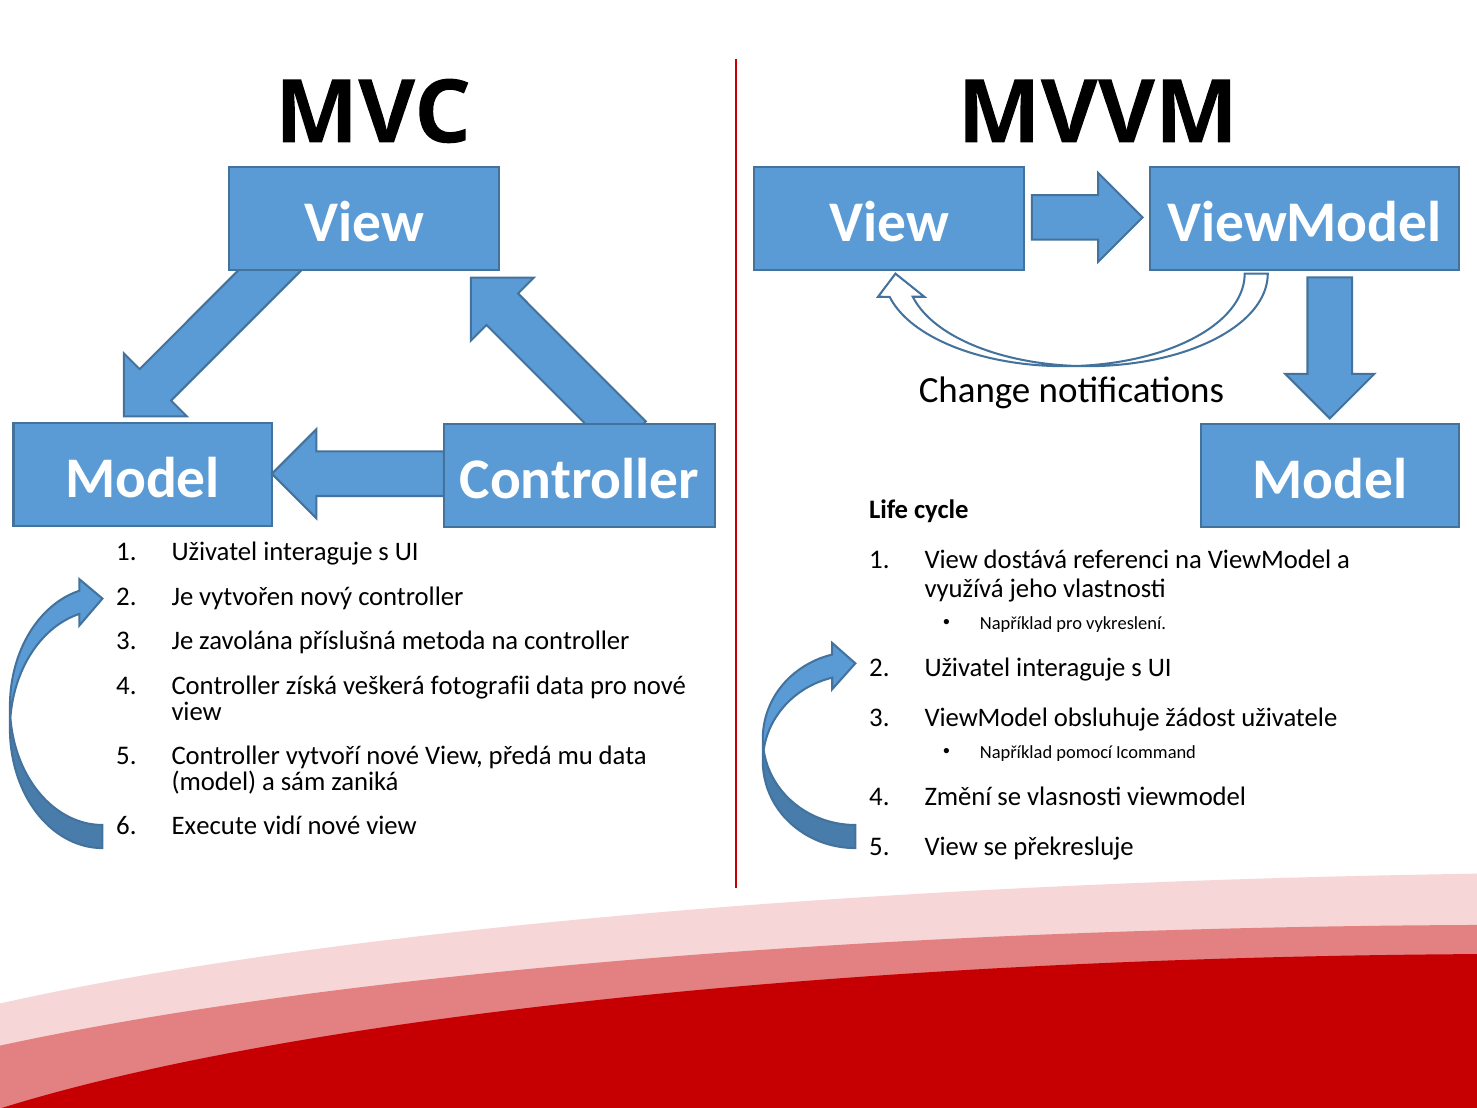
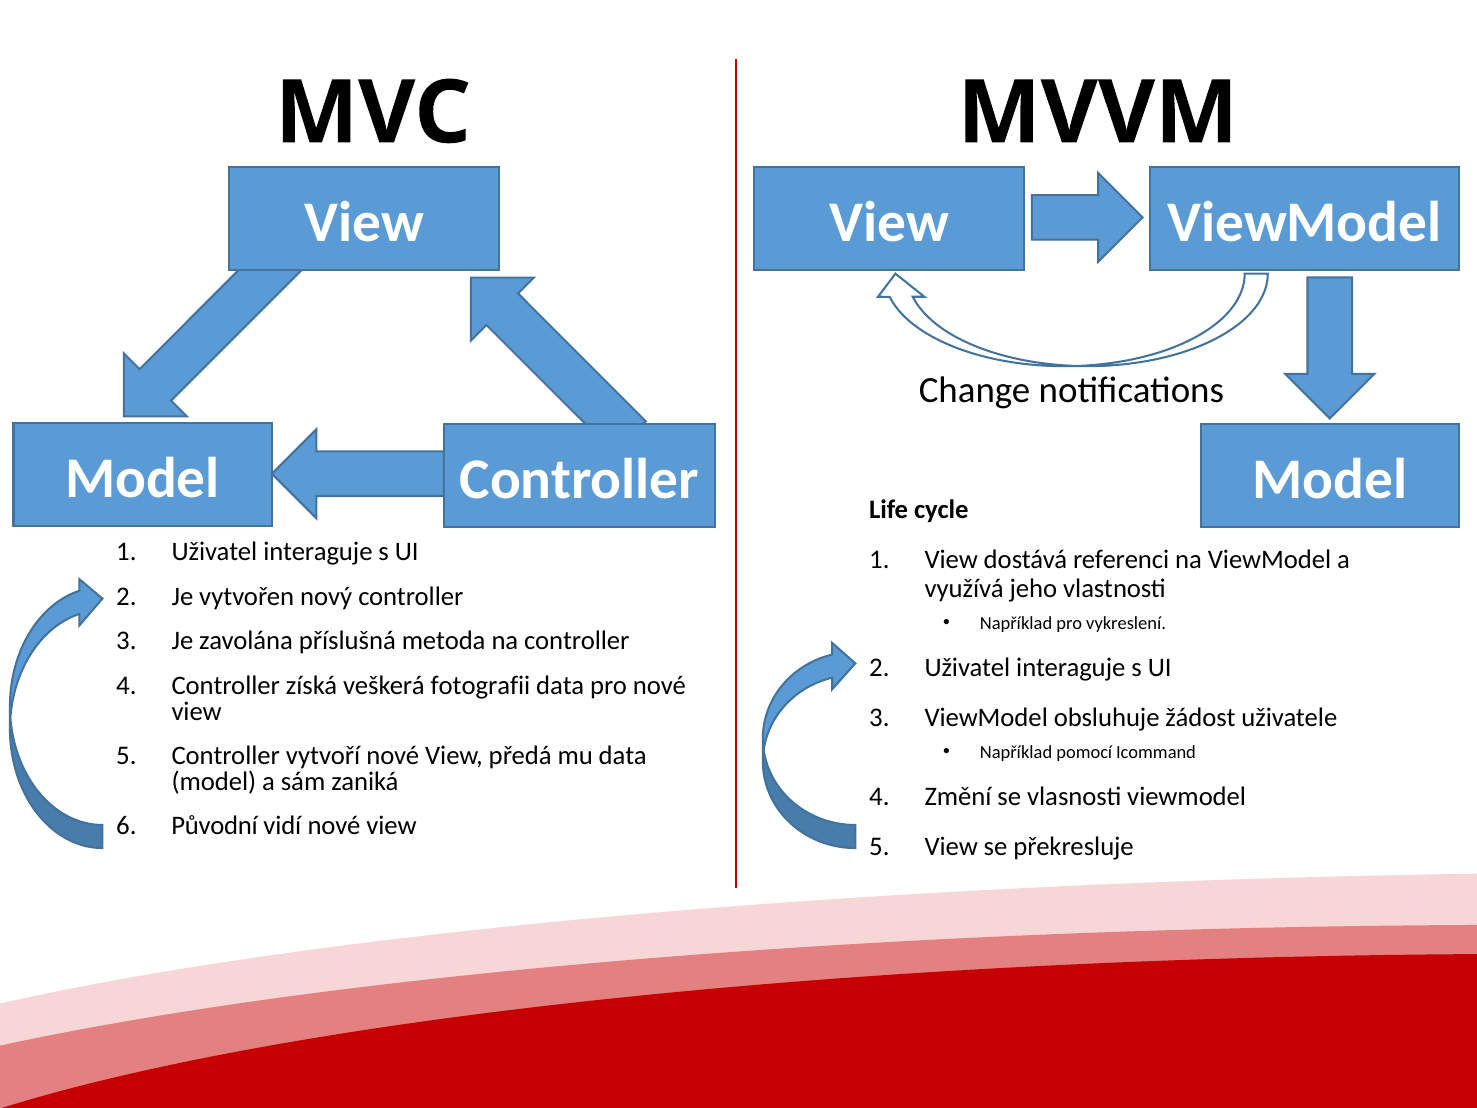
Execute: Execute -> Původní
